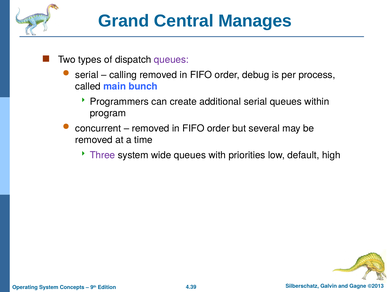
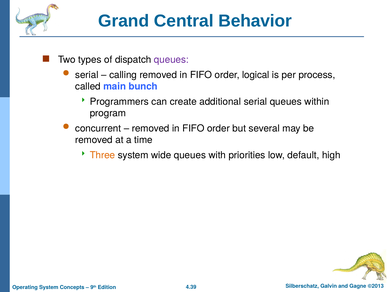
Manages: Manages -> Behavior
debug: debug -> logical
Three colour: purple -> orange
